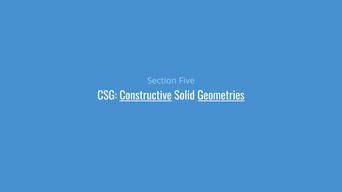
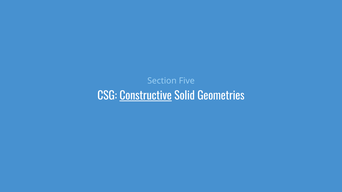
Geometries underline: present -> none
